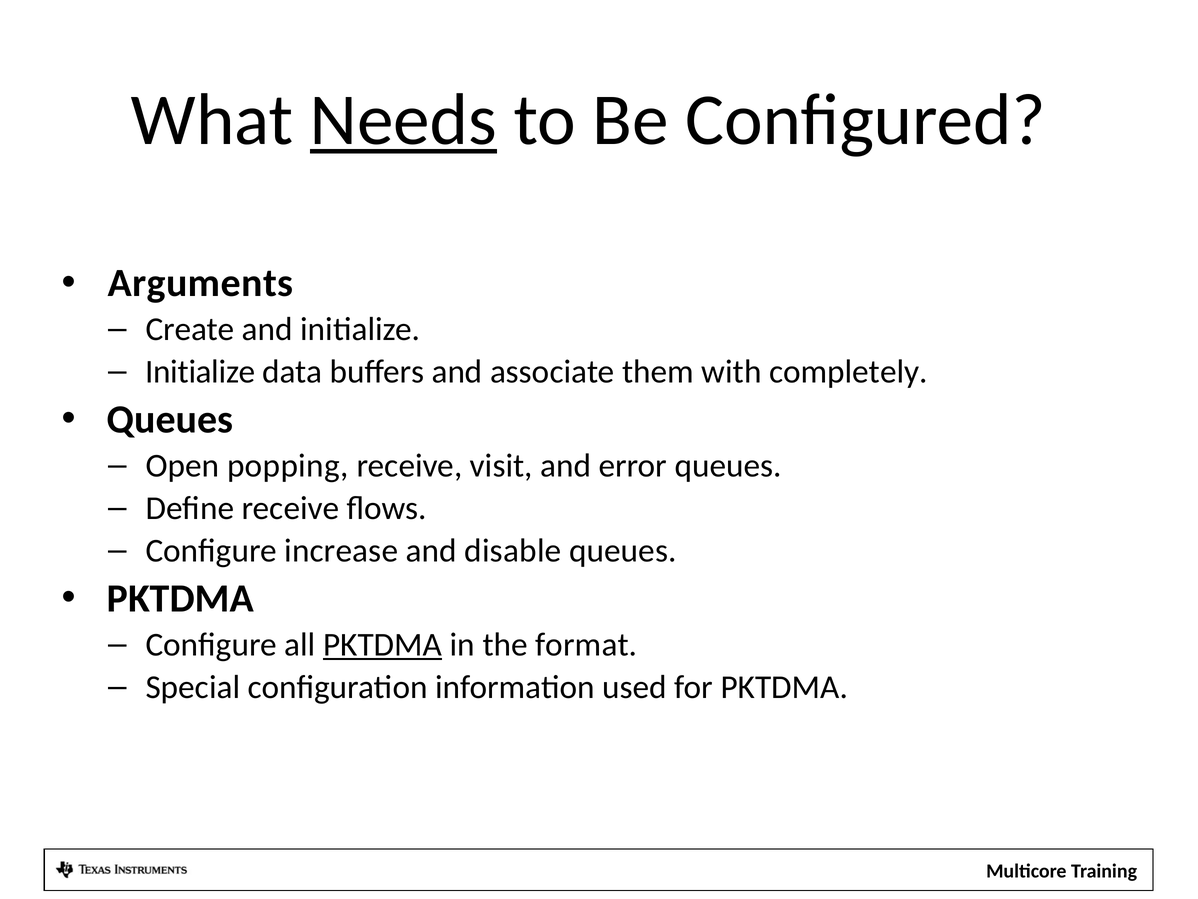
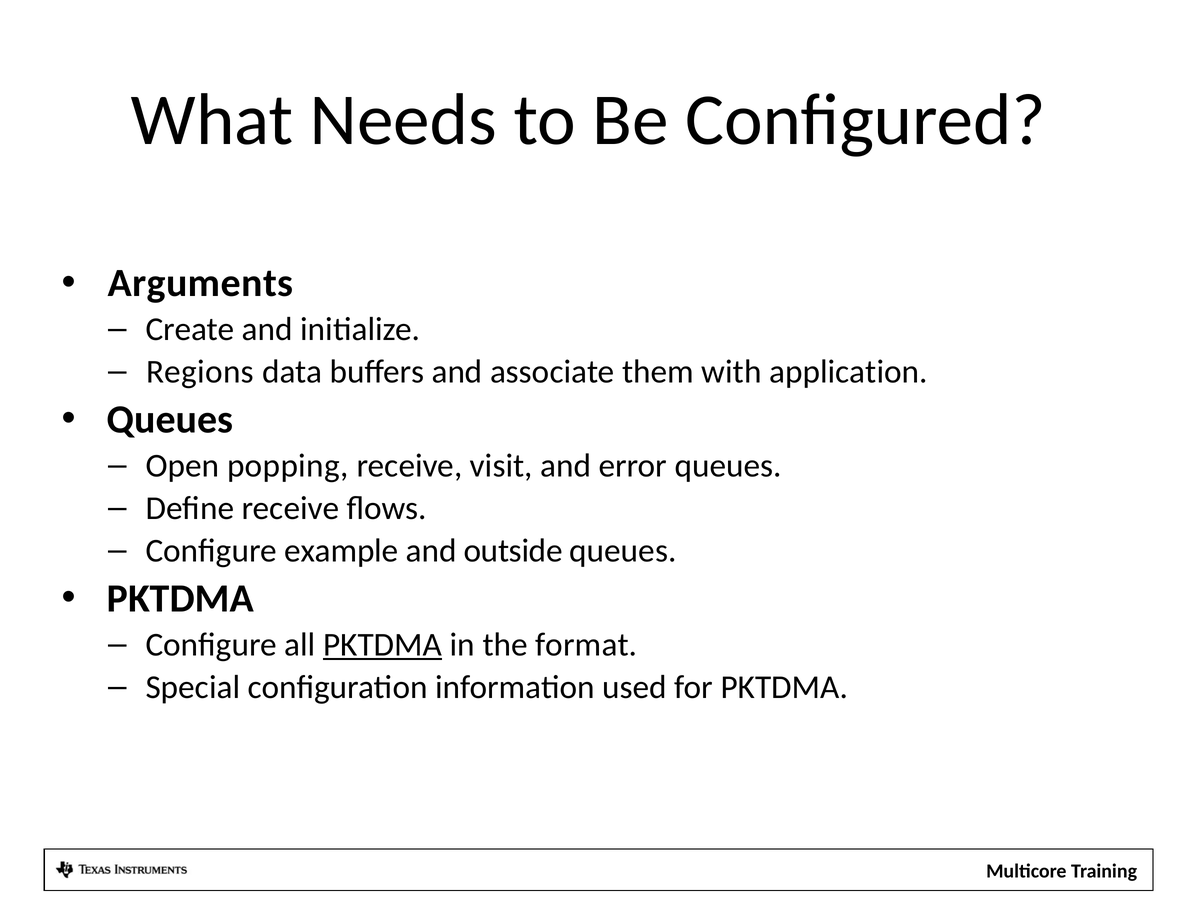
Needs underline: present -> none
Initialize at (200, 372): Initialize -> Regions
completely: completely -> application
increase: increase -> example
disable: disable -> outside
